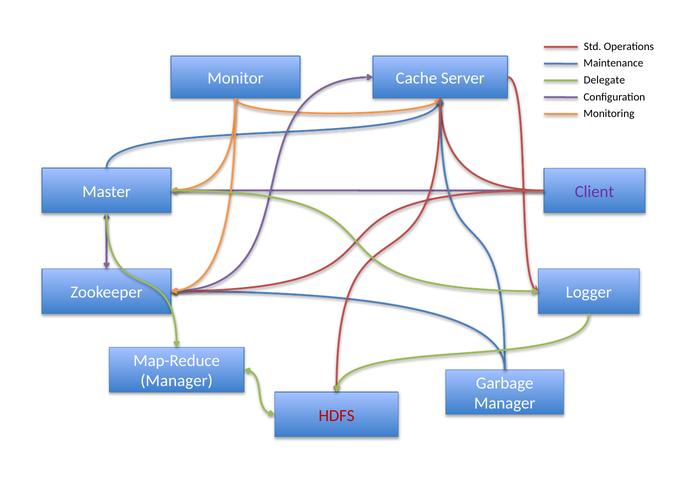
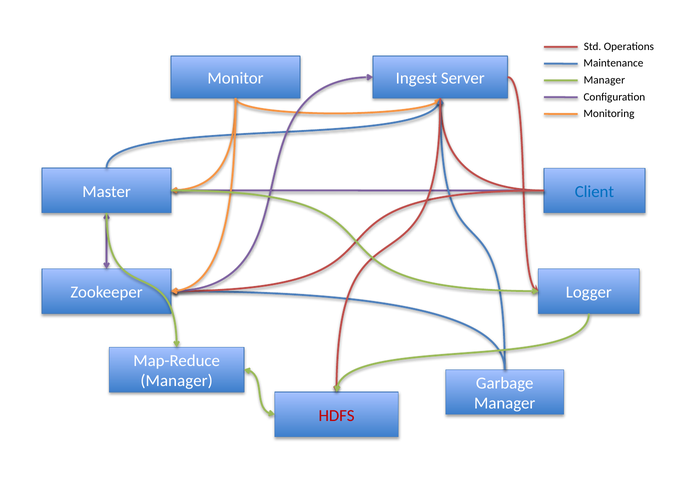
Cache: Cache -> Ingest
Delegate at (604, 80): Delegate -> Manager
Client colour: purple -> blue
